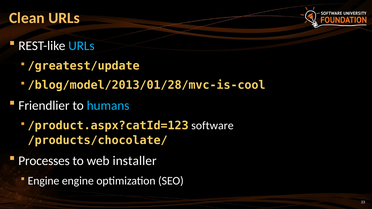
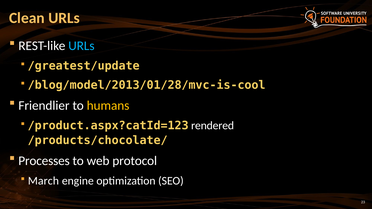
humans colour: light blue -> yellow
software: software -> rendered
installer: installer -> protocol
Engine at (44, 181): Engine -> March
